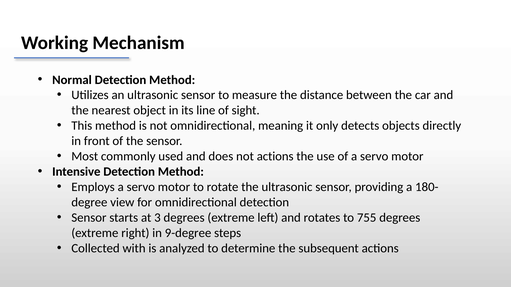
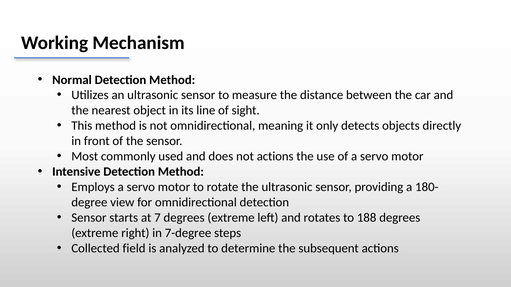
3: 3 -> 7
755: 755 -> 188
9-degree: 9-degree -> 7-degree
with: with -> field
